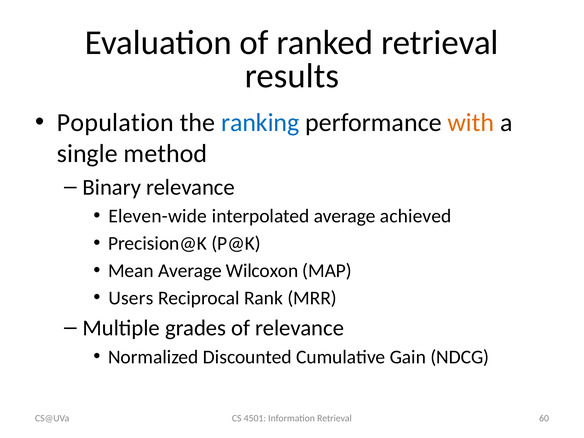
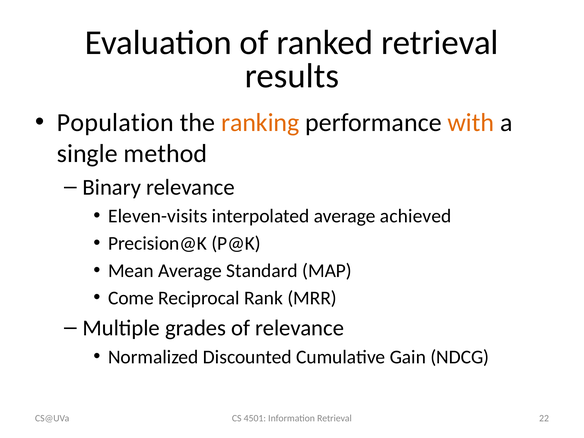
ranking colour: blue -> orange
Eleven-wide: Eleven-wide -> Eleven-visits
Wilcoxon: Wilcoxon -> Standard
Users: Users -> Come
60: 60 -> 22
